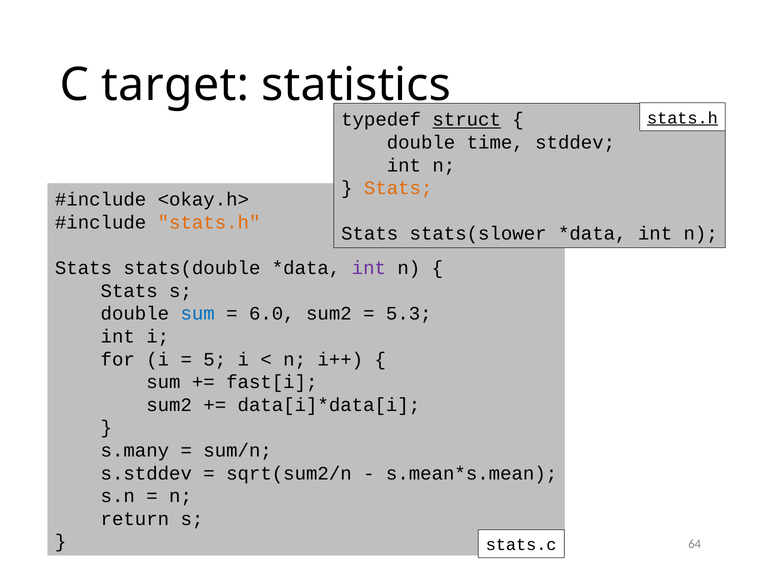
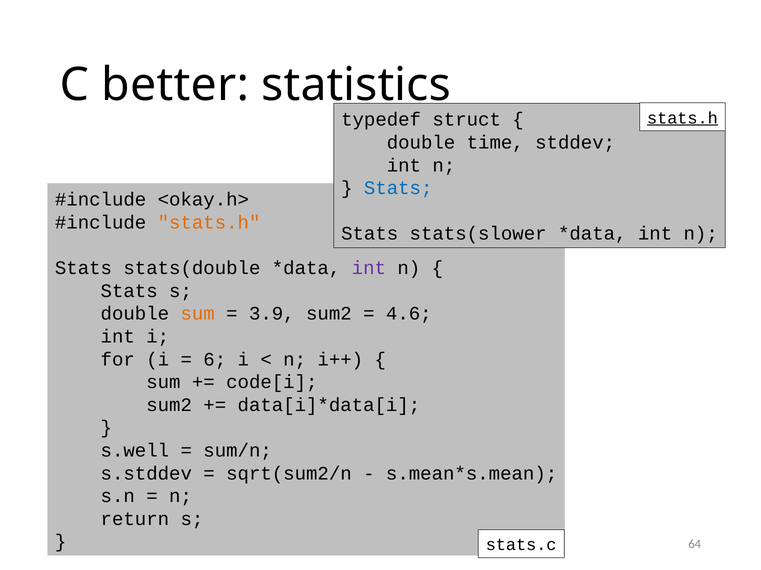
target: target -> better
struct underline: present -> none
Stats at (398, 188) colour: orange -> blue
sum at (198, 314) colour: blue -> orange
6.0: 6.0 -> 3.9
5.3: 5.3 -> 4.6
5: 5 -> 6
fast[i: fast[i -> code[i
s.many: s.many -> s.well
